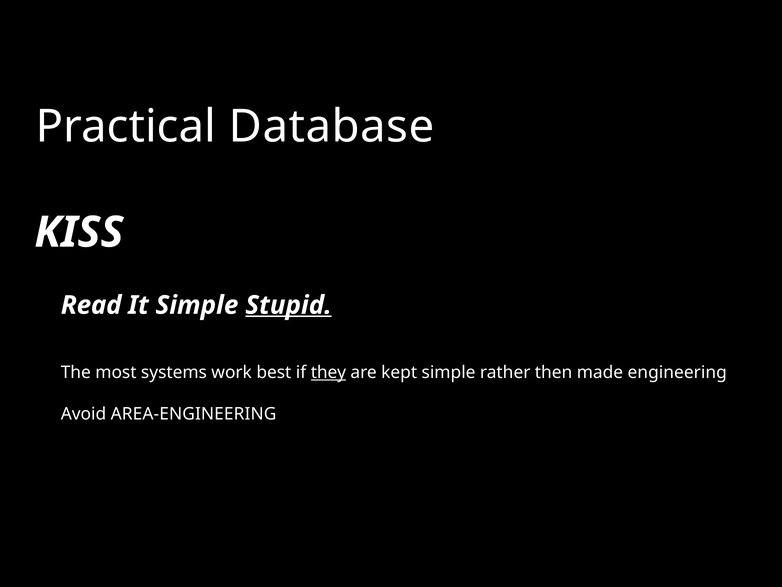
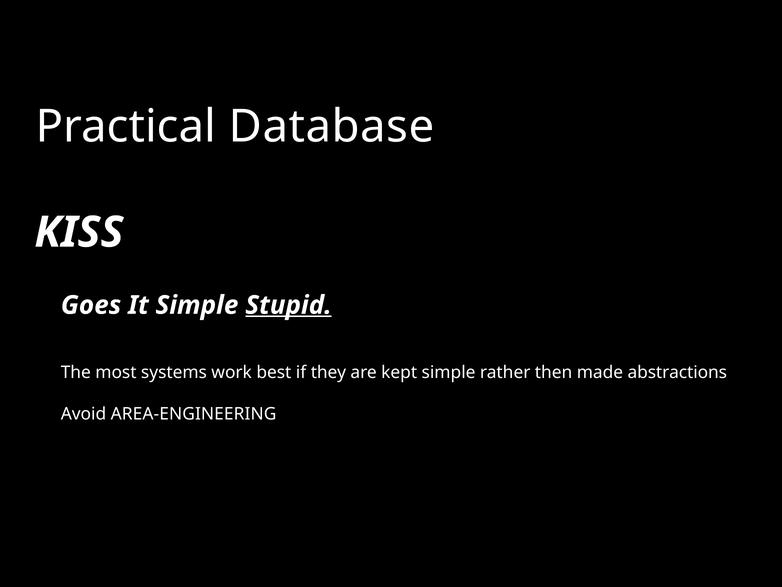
Read: Read -> Goes
they underline: present -> none
engineering: engineering -> abstractions
